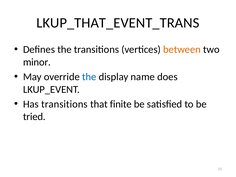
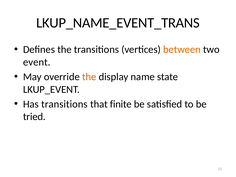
LKUP_THAT_EVENT_TRANS: LKUP_THAT_EVENT_TRANS -> LKUP_NAME_EVENT_TRANS
minor: minor -> event
the at (89, 77) colour: blue -> orange
does: does -> state
